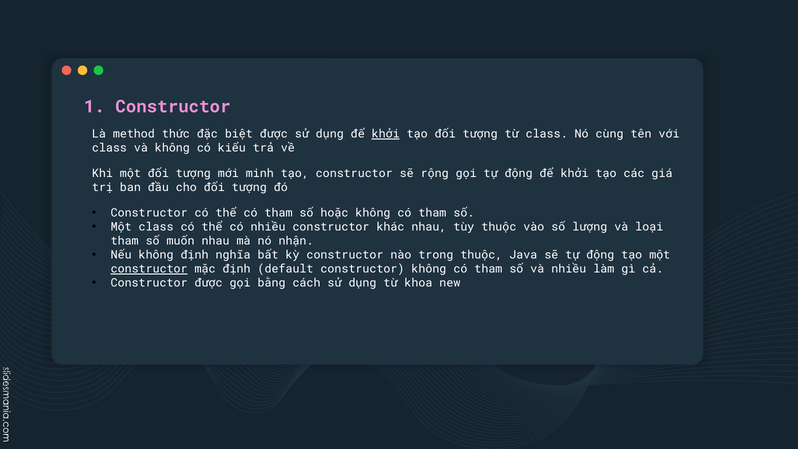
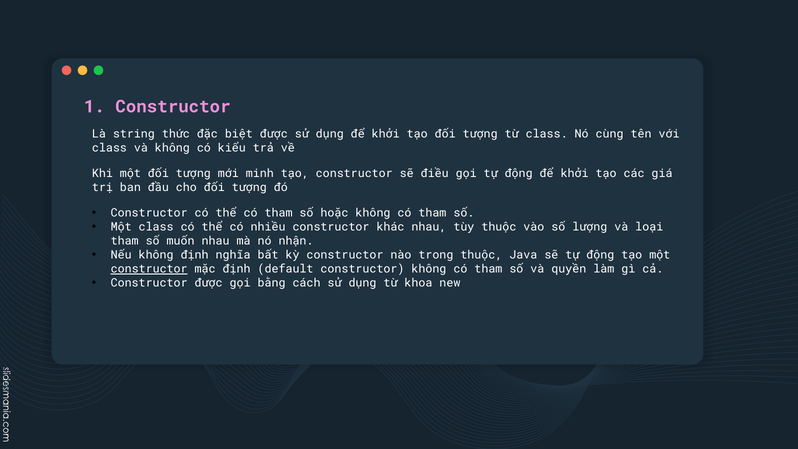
method: method -> string
khởi at (386, 134) underline: present -> none
rộng: rộng -> điều
và nhiều: nhiều -> quyền
